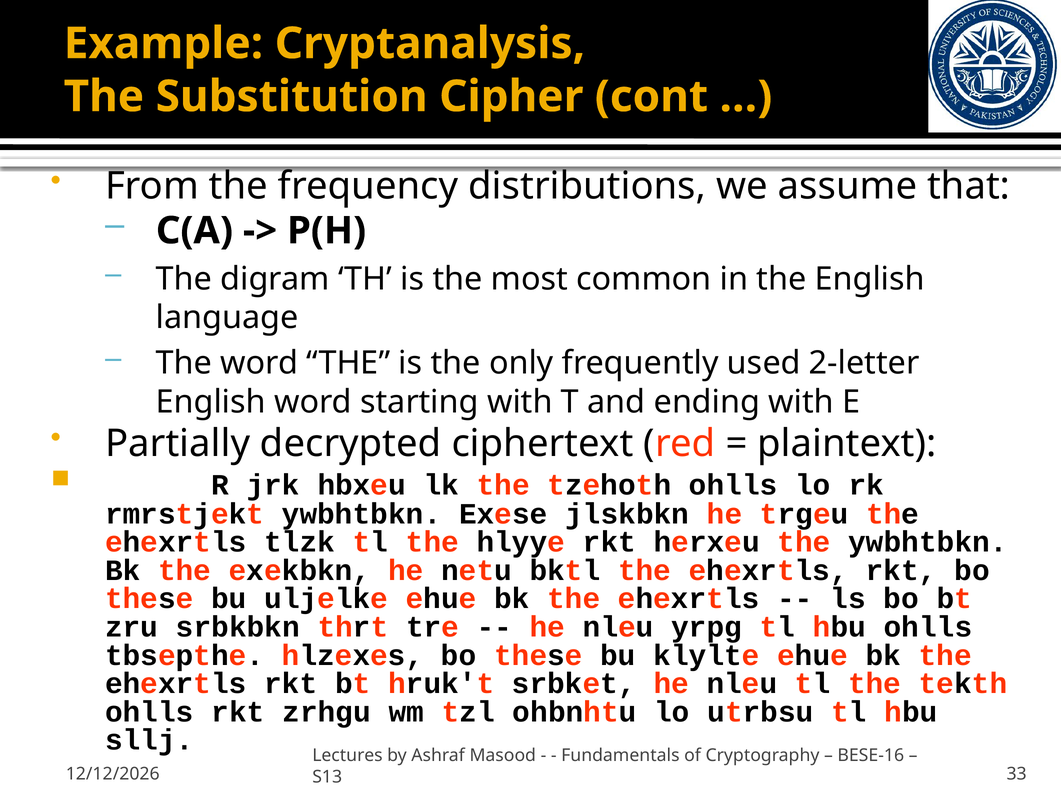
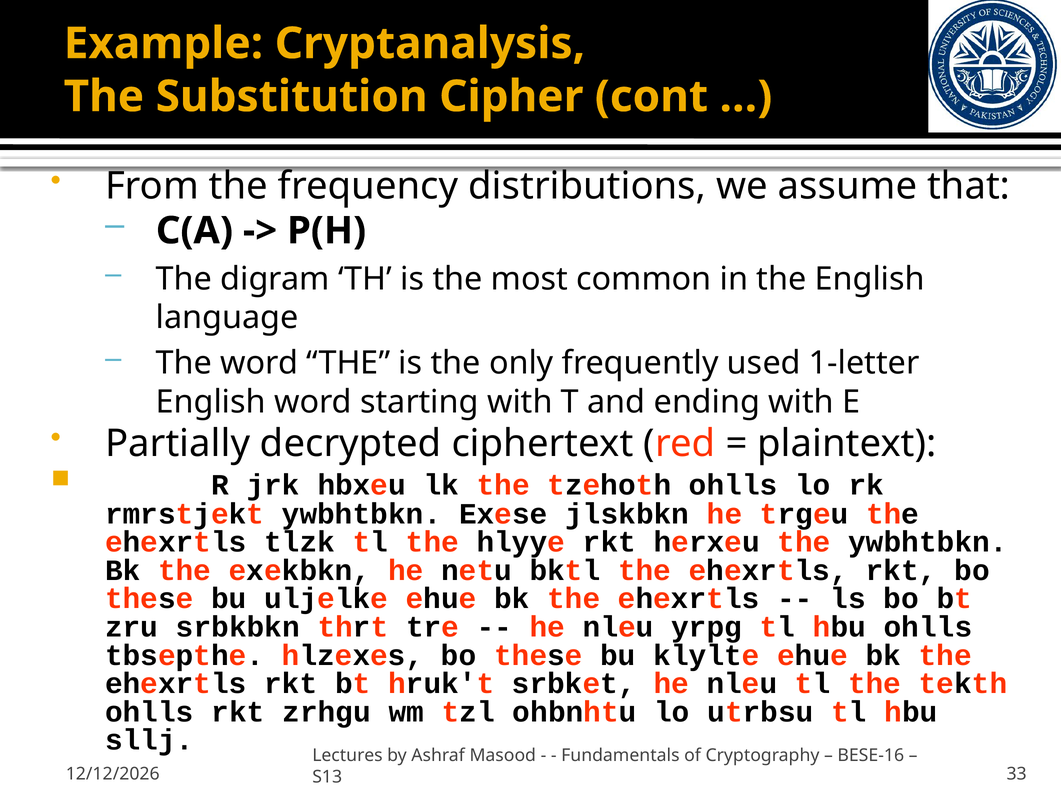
2-letter: 2-letter -> 1-letter
